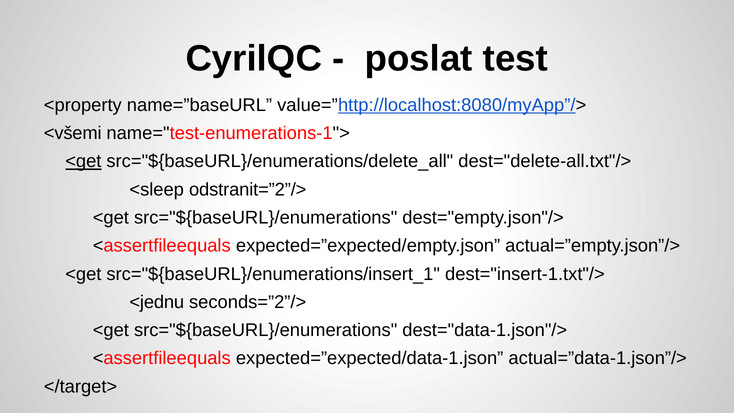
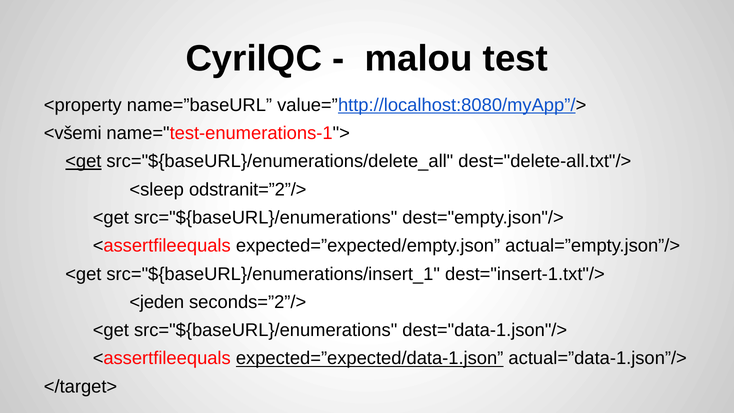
poslat: poslat -> malou
<jednu: <jednu -> <jeden
expected=”expected/data-1.json underline: none -> present
